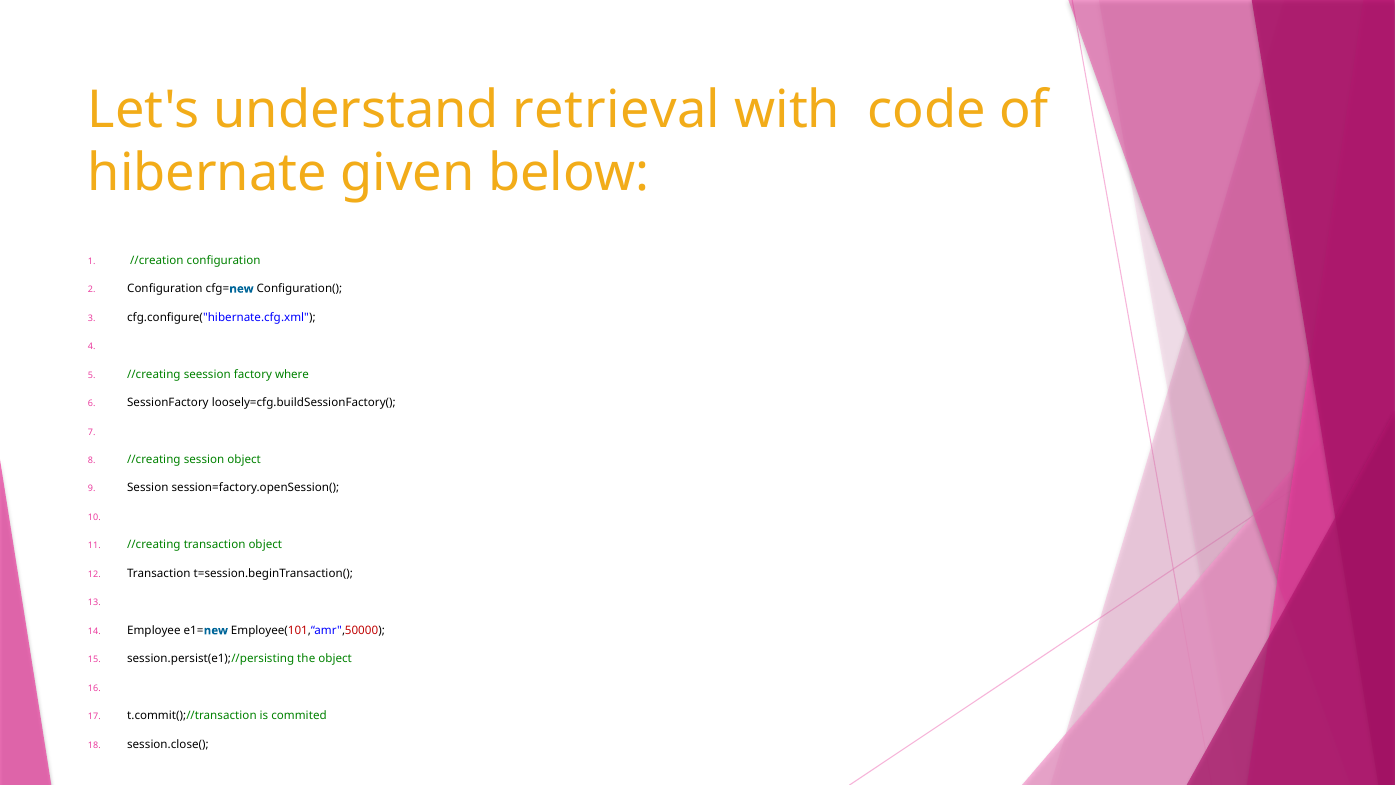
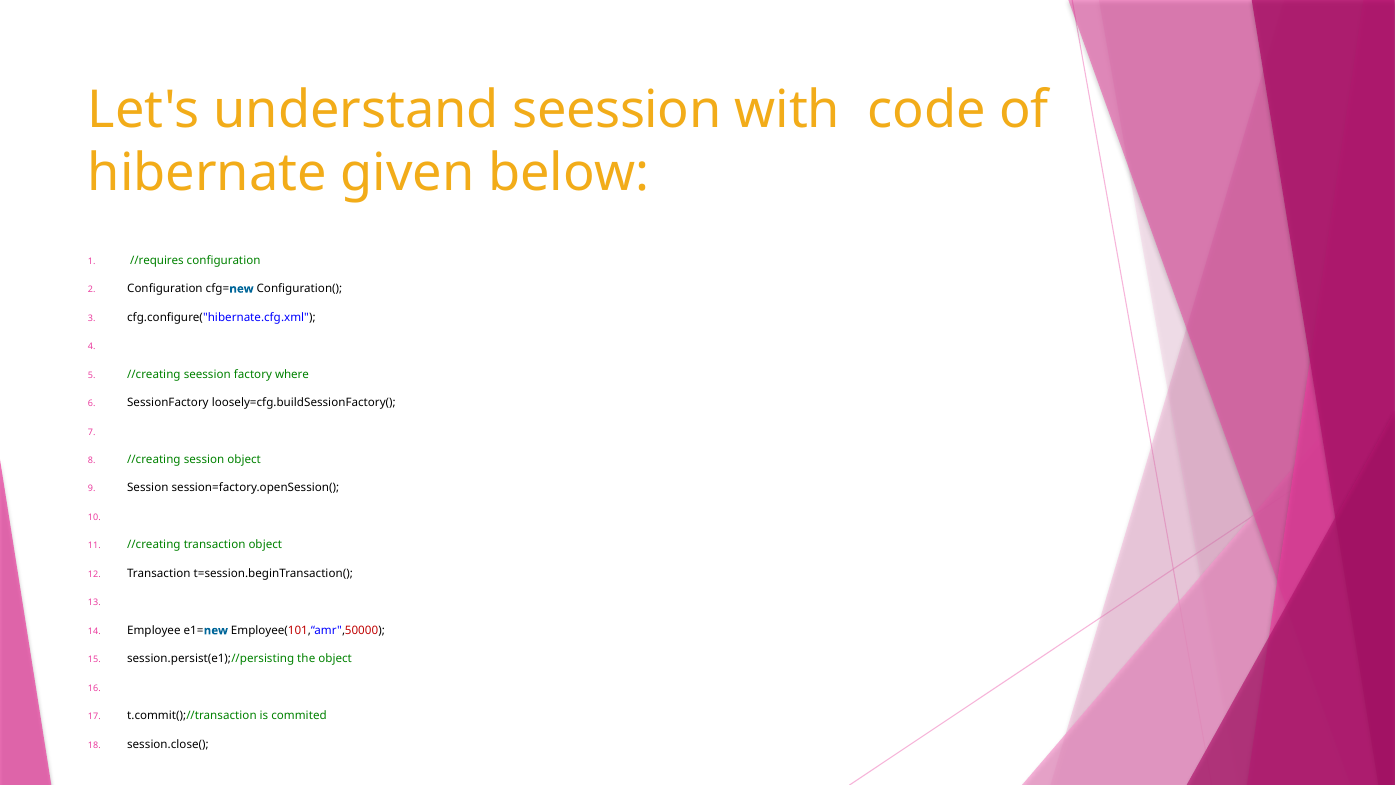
understand retrieval: retrieval -> seession
//creation: //creation -> //requires
